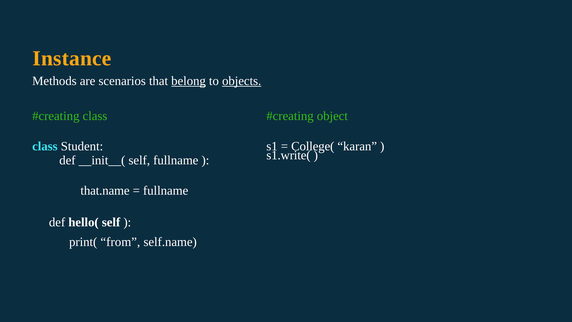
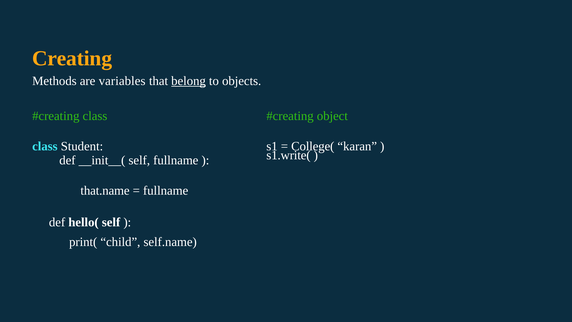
Instance: Instance -> Creating
scenarios: scenarios -> variables
objects underline: present -> none
from: from -> child
